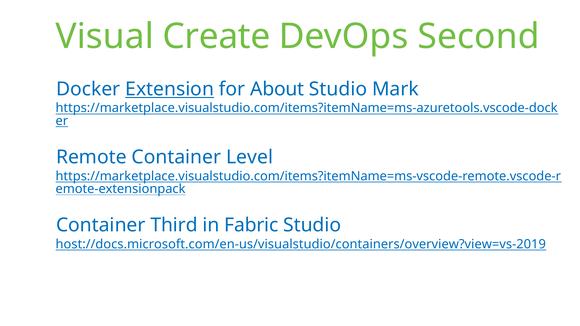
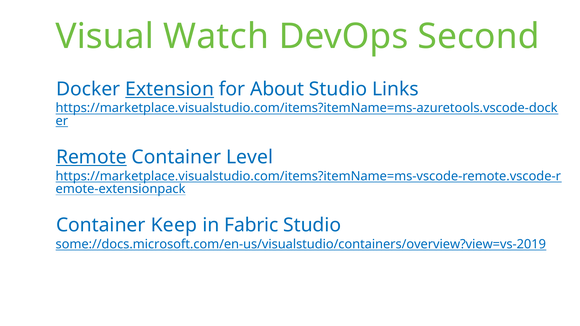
Create: Create -> Watch
Mark: Mark -> Links
Remote underline: none -> present
Third: Third -> Keep
host://docs.microsoft.com/en-us/visualstudio/containers/overview?view=vs-2019: host://docs.microsoft.com/en-us/visualstudio/containers/overview?view=vs-2019 -> some://docs.microsoft.com/en-us/visualstudio/containers/overview?view=vs-2019
